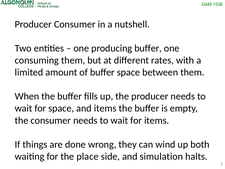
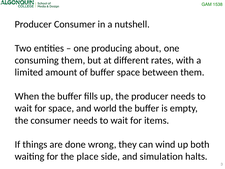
producing buffer: buffer -> about
and items: items -> world
